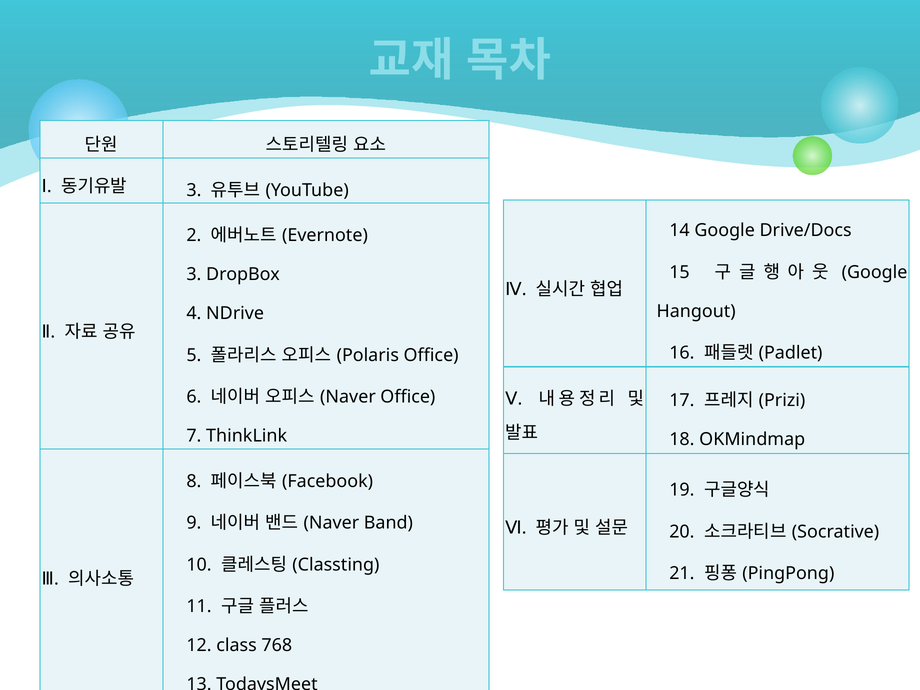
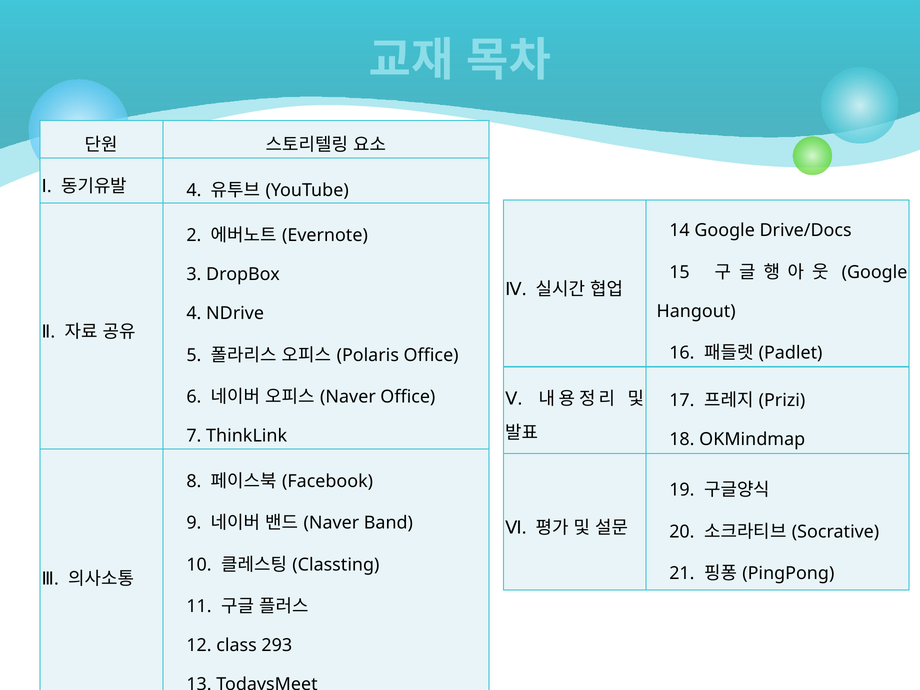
3 at (194, 190): 3 -> 4
768: 768 -> 293
